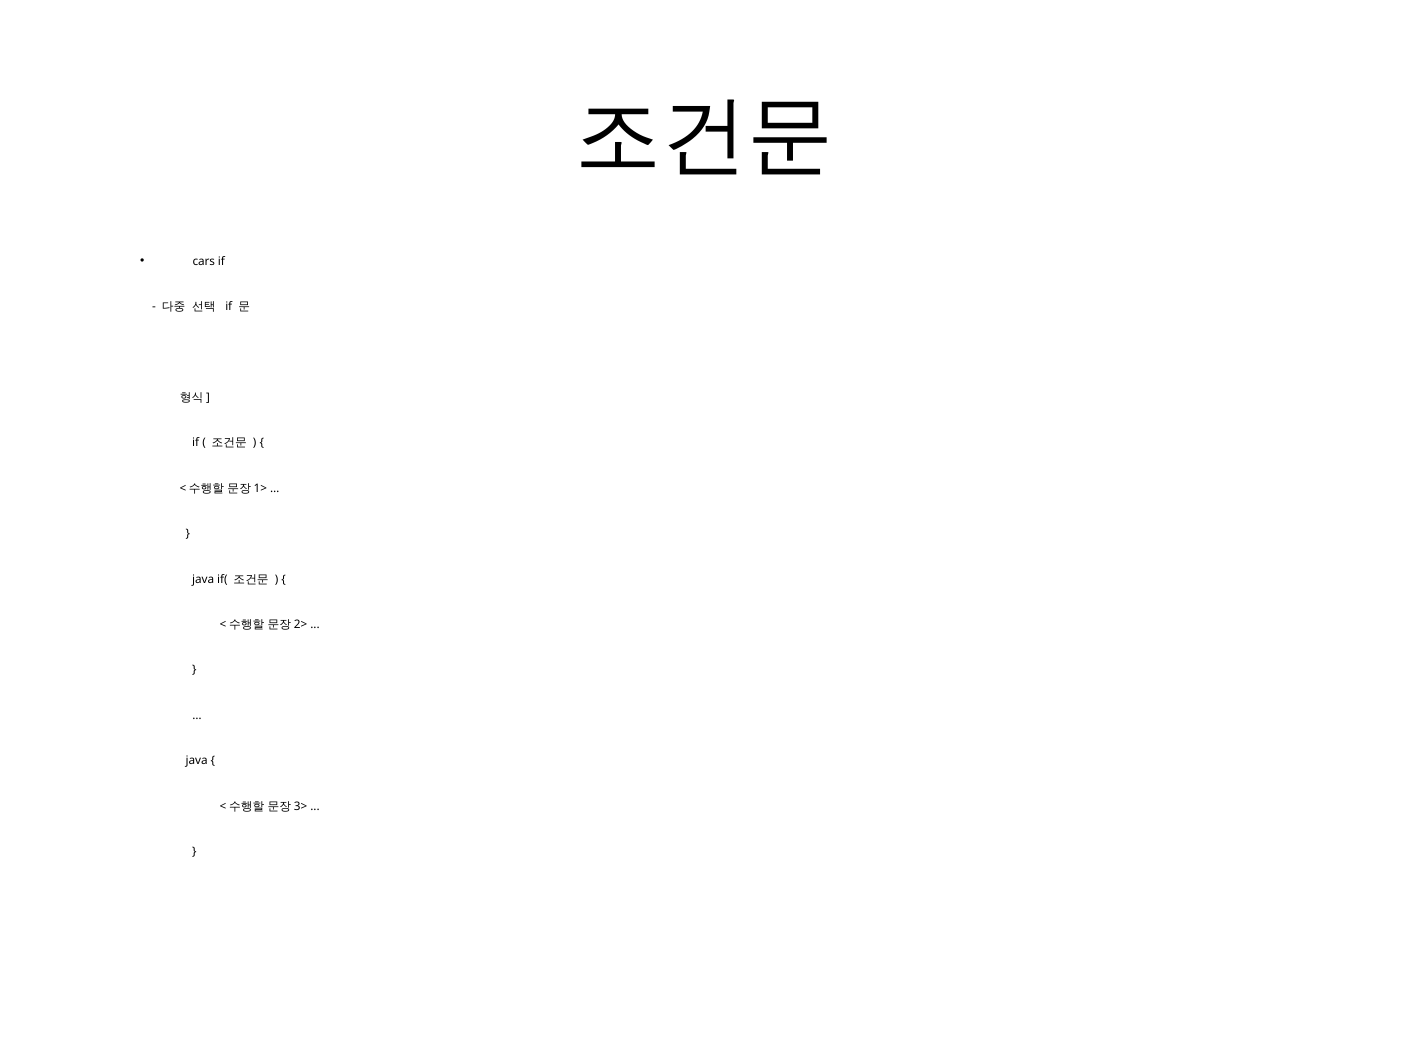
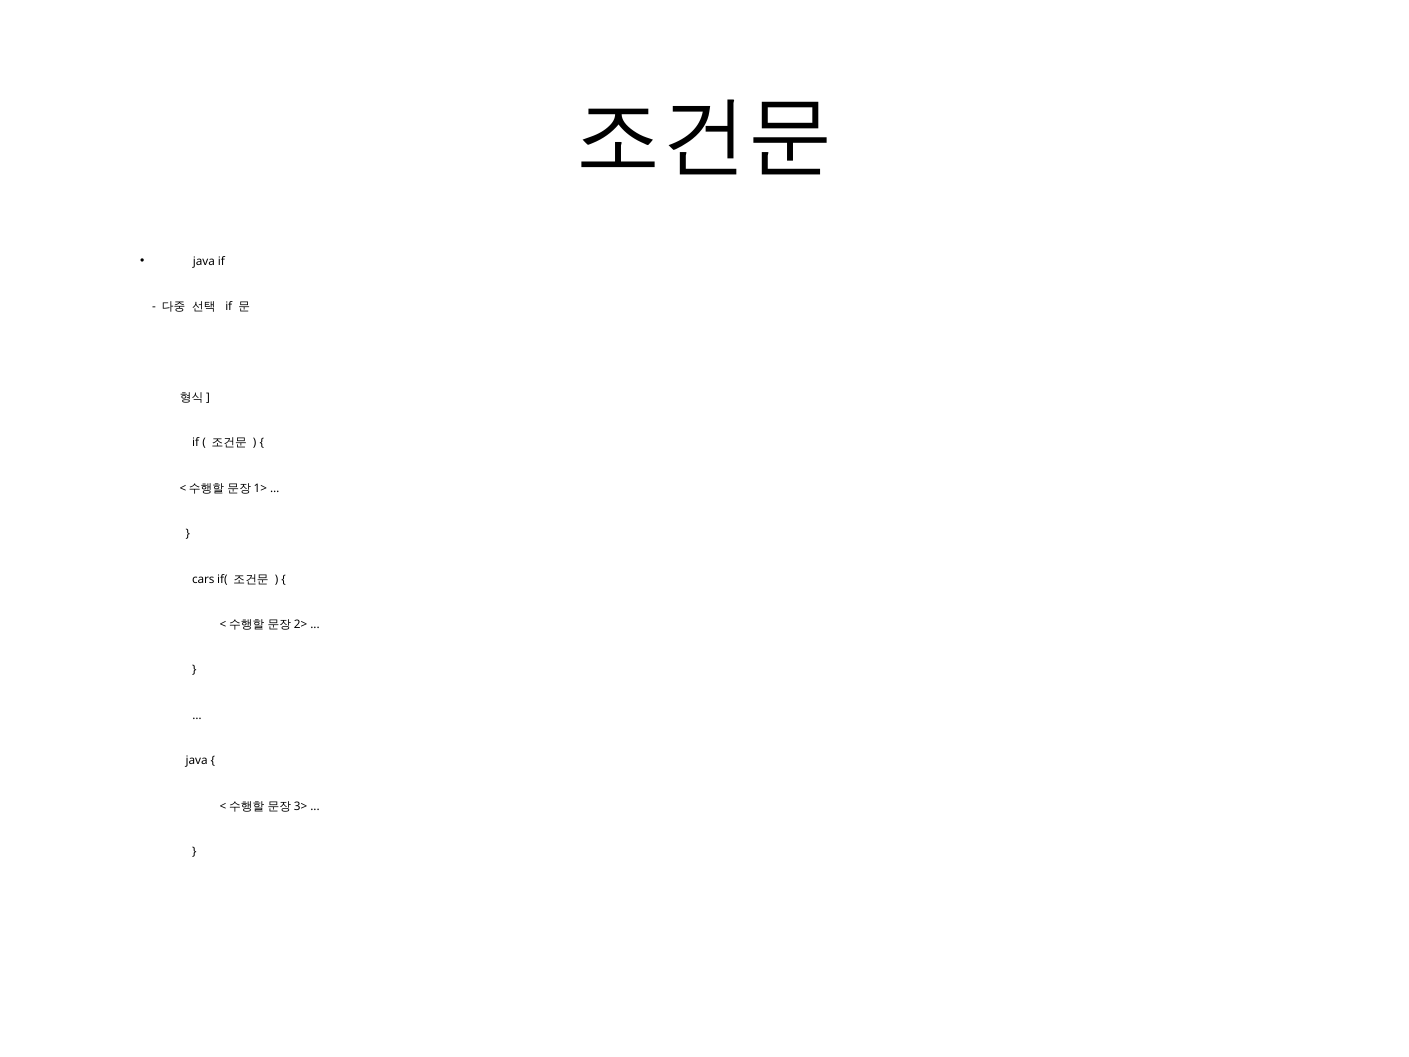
cars at (204, 261): cars -> java
java at (203, 579): java -> cars
